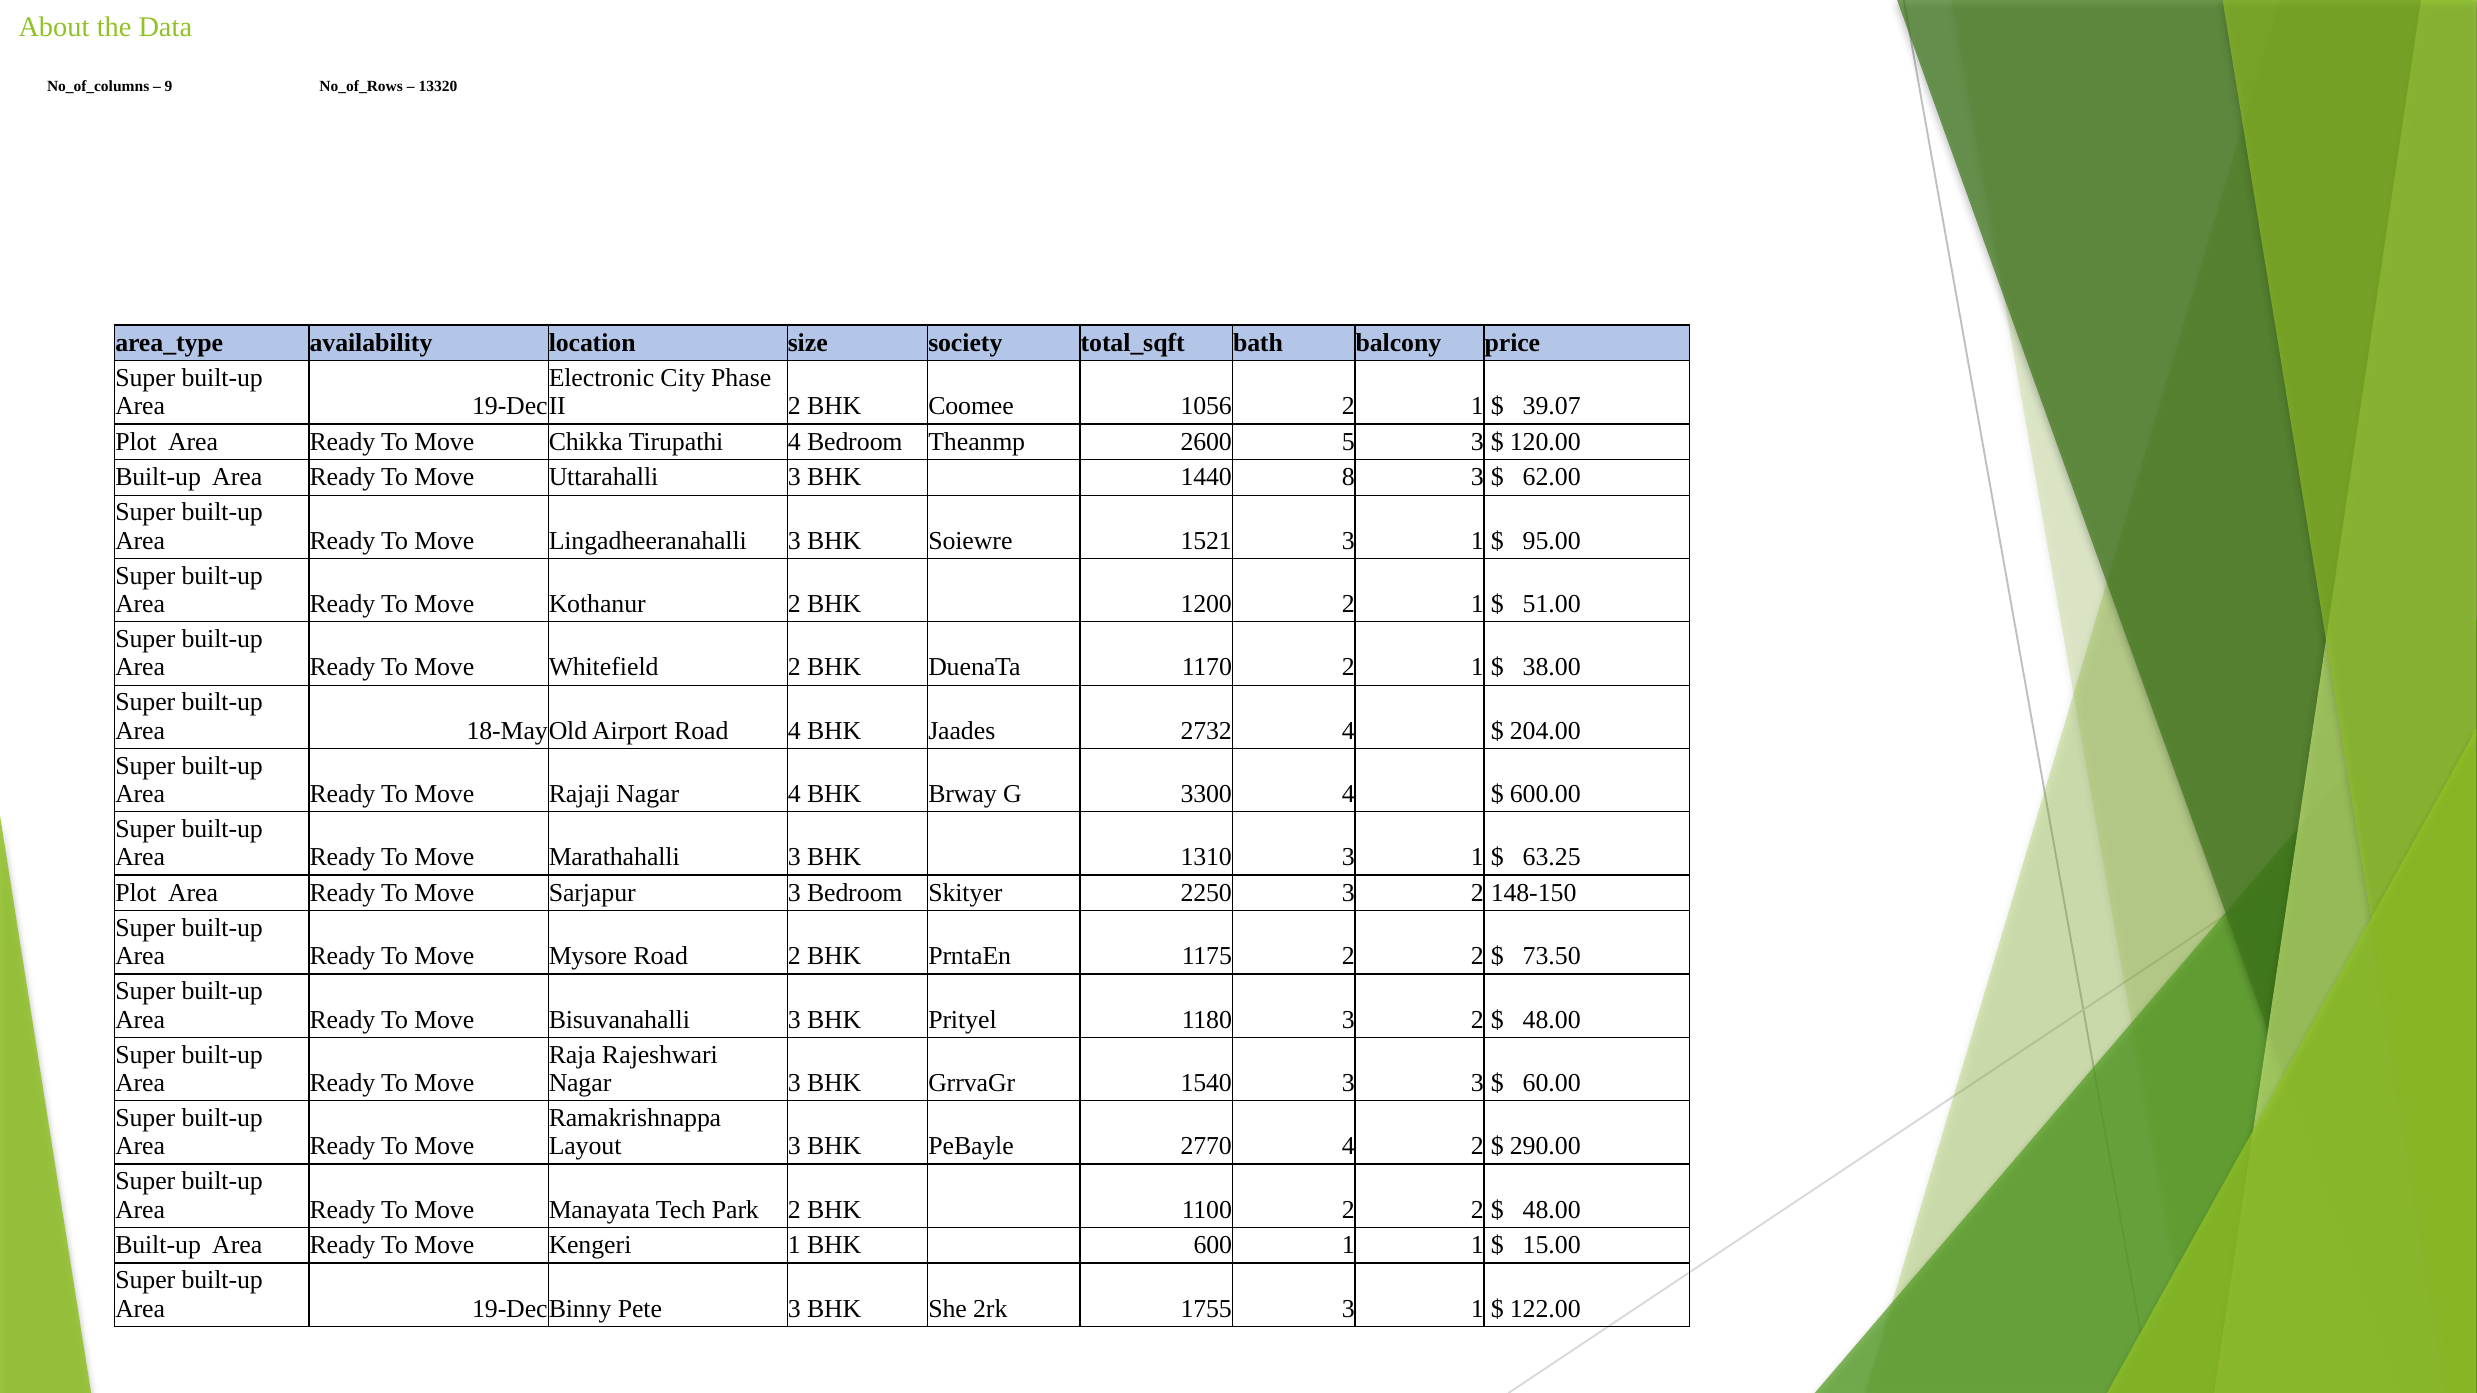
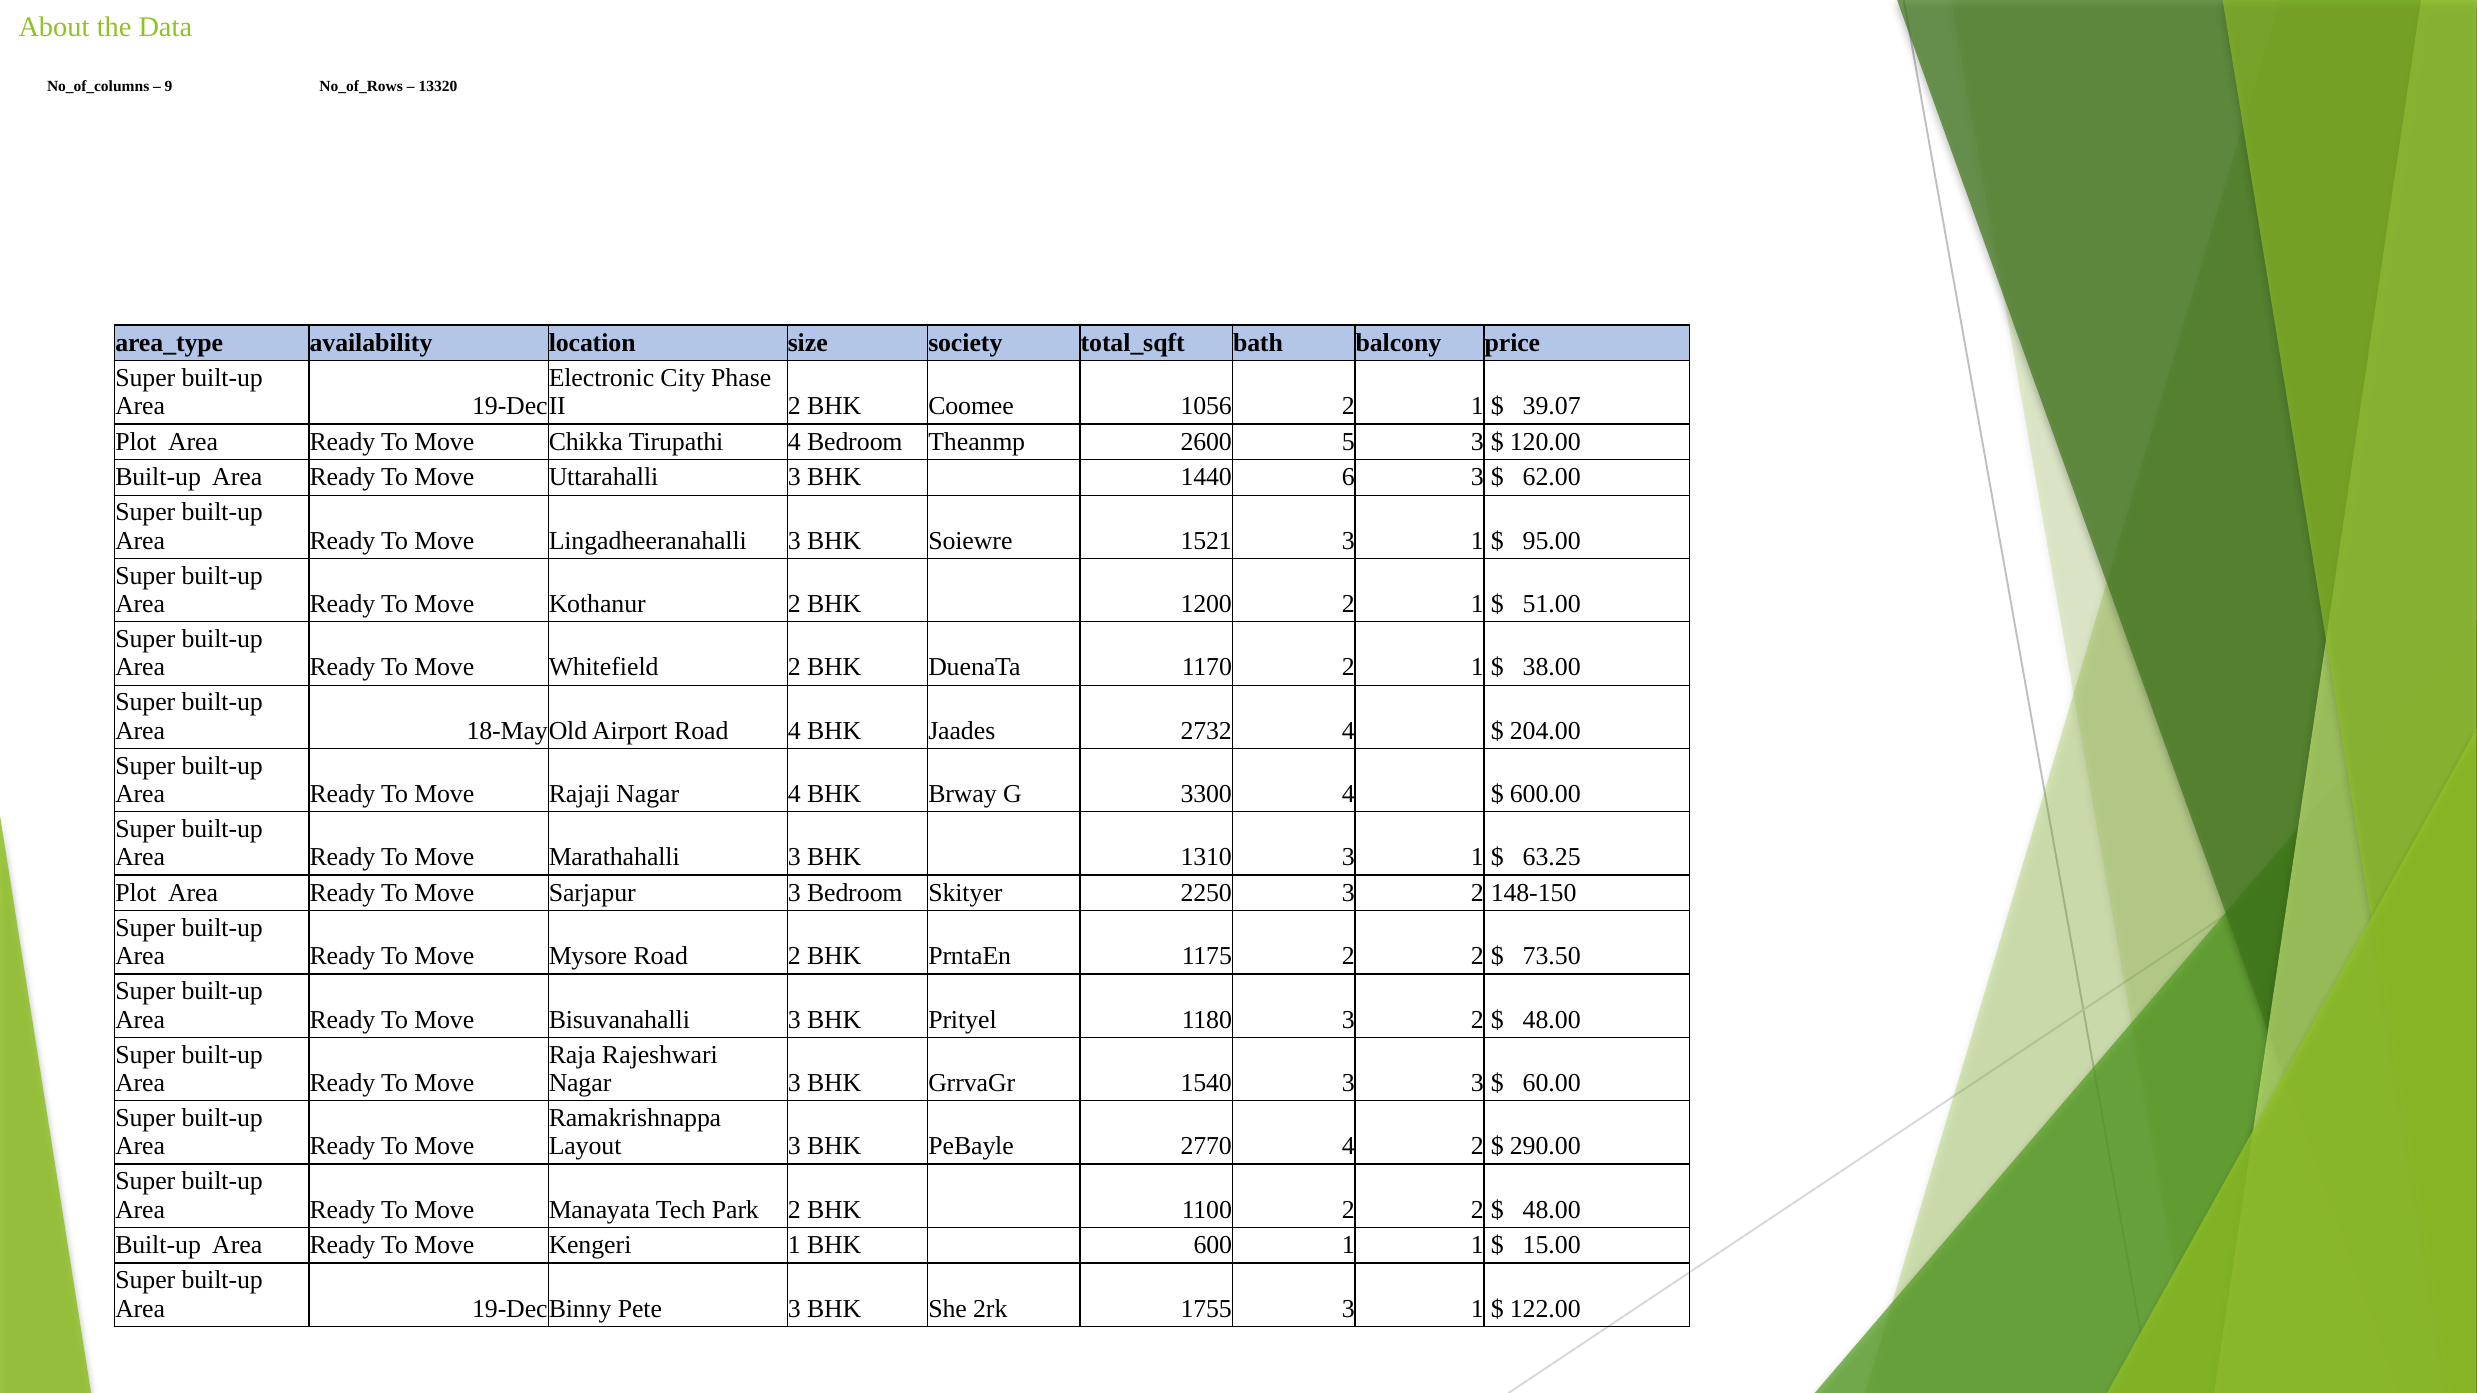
8: 8 -> 6
